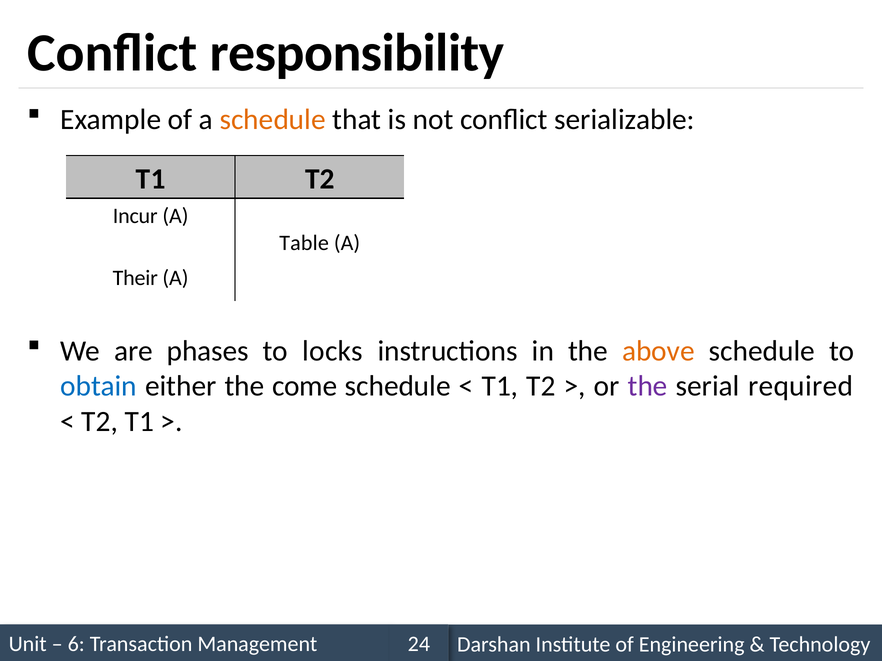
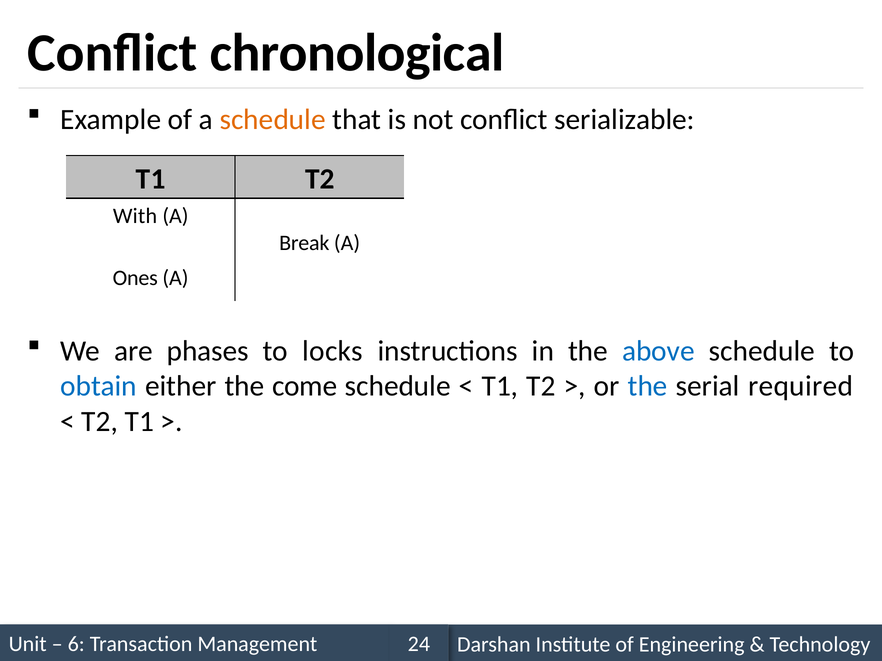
responsibility: responsibility -> chronological
Incur: Incur -> With
Table: Table -> Break
Their: Their -> Ones
above colour: orange -> blue
the at (648, 387) colour: purple -> blue
